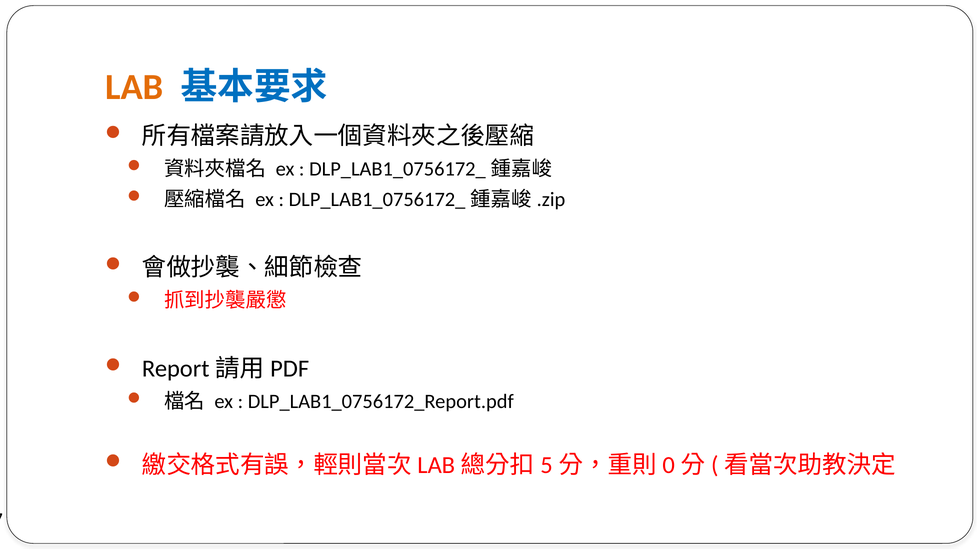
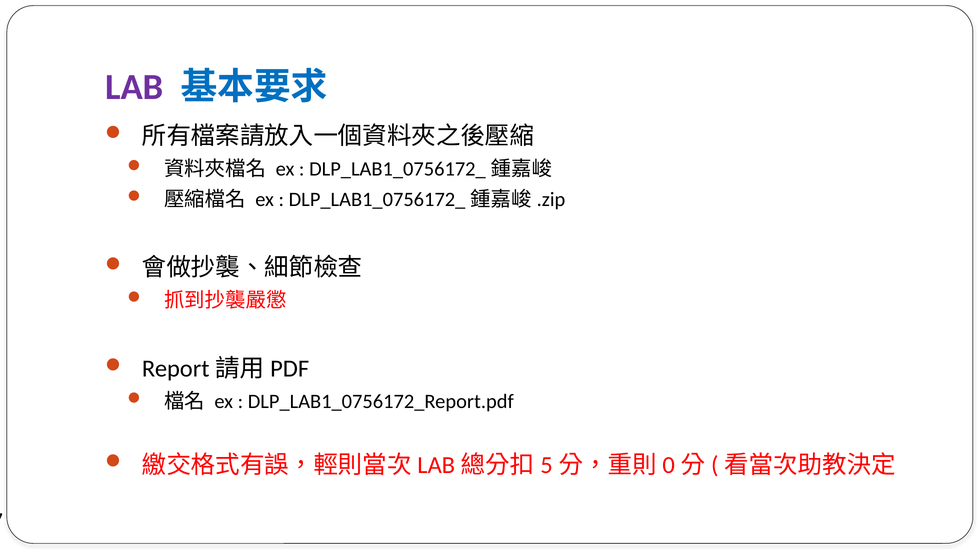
LAB colour: orange -> purple
